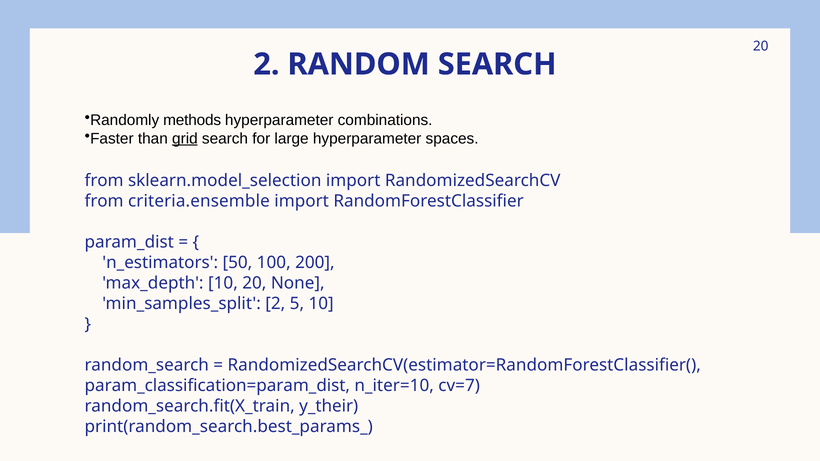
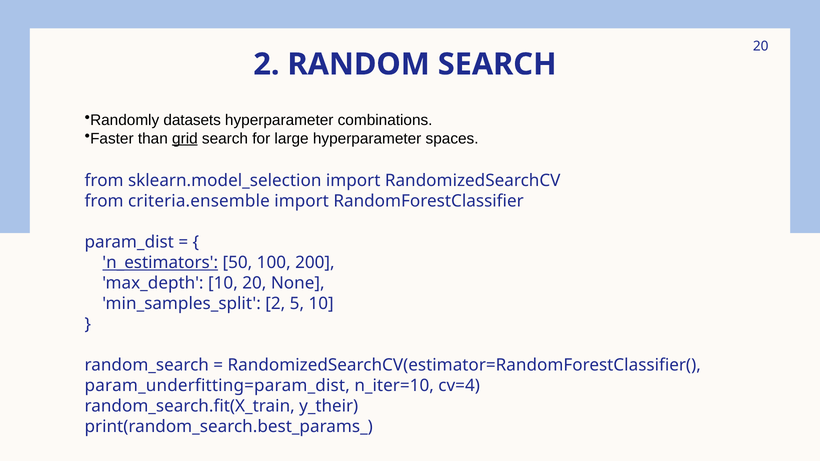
methods: methods -> datasets
n_estimators underline: none -> present
param_classification=param_dist: param_classification=param_dist -> param_underfitting=param_dist
cv=7: cv=7 -> cv=4
